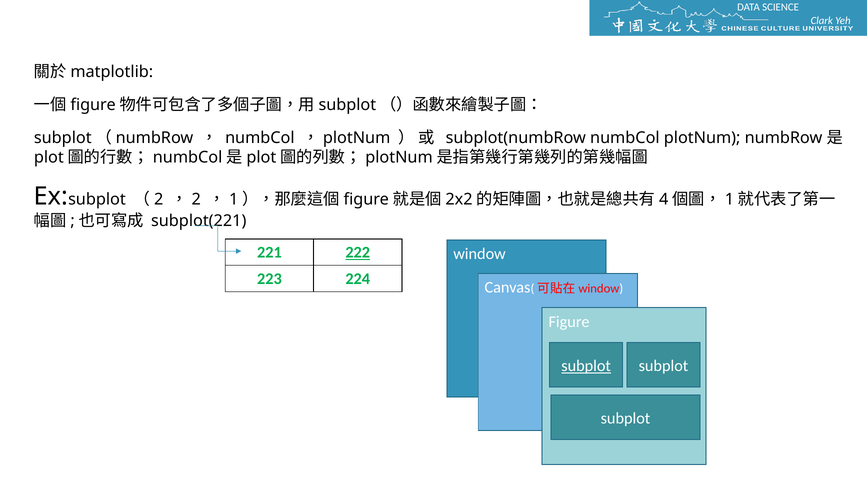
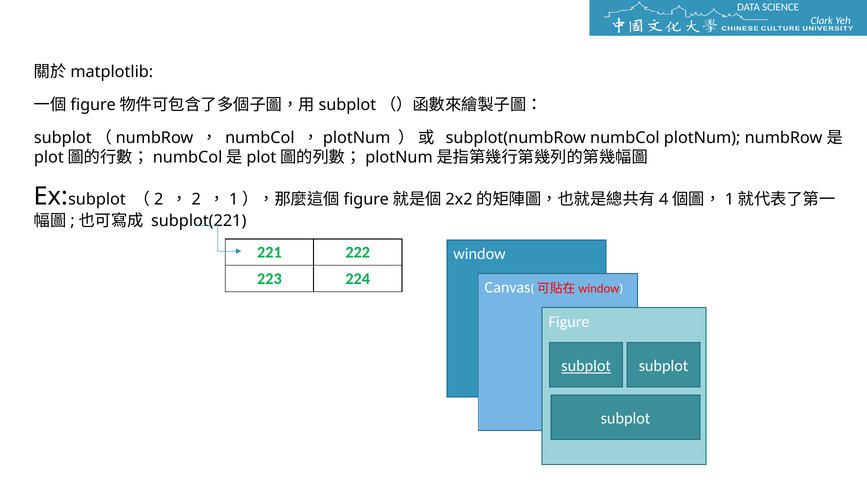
222 underline: present -> none
